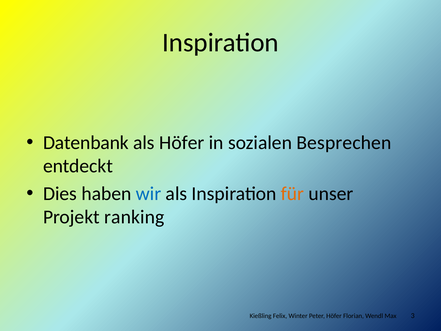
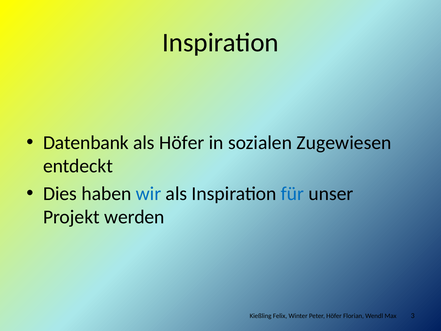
Besprechen: Besprechen -> Zugewiesen
für colour: orange -> blue
ranking: ranking -> werden
